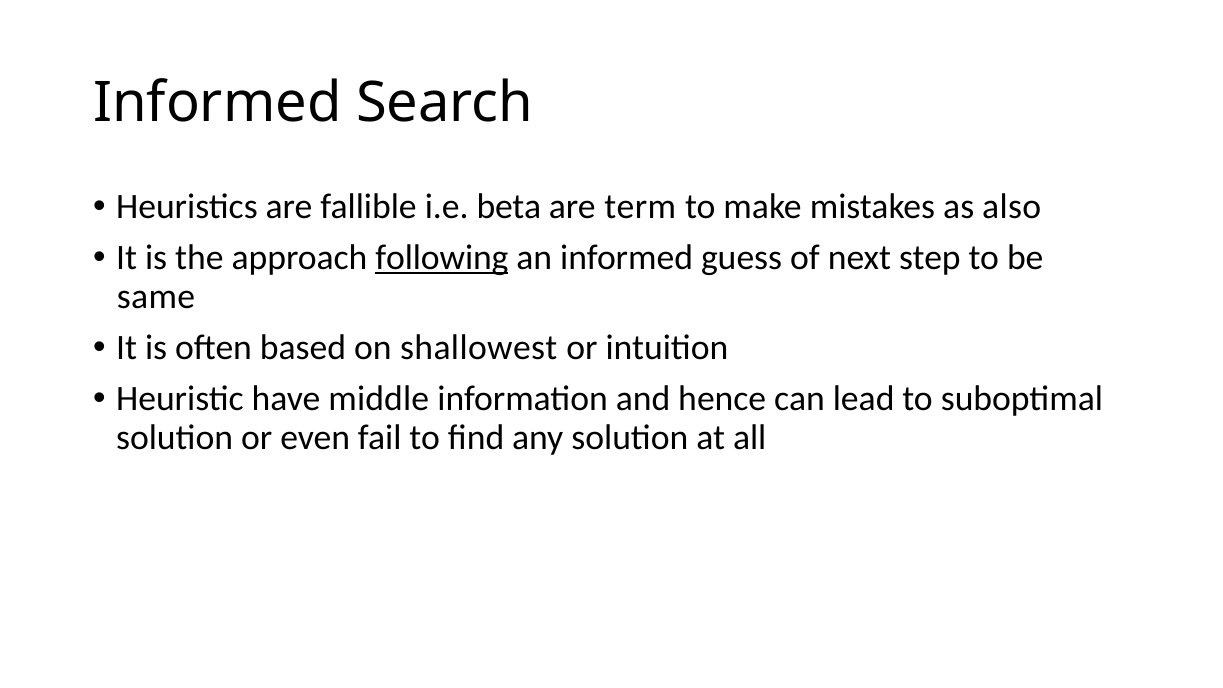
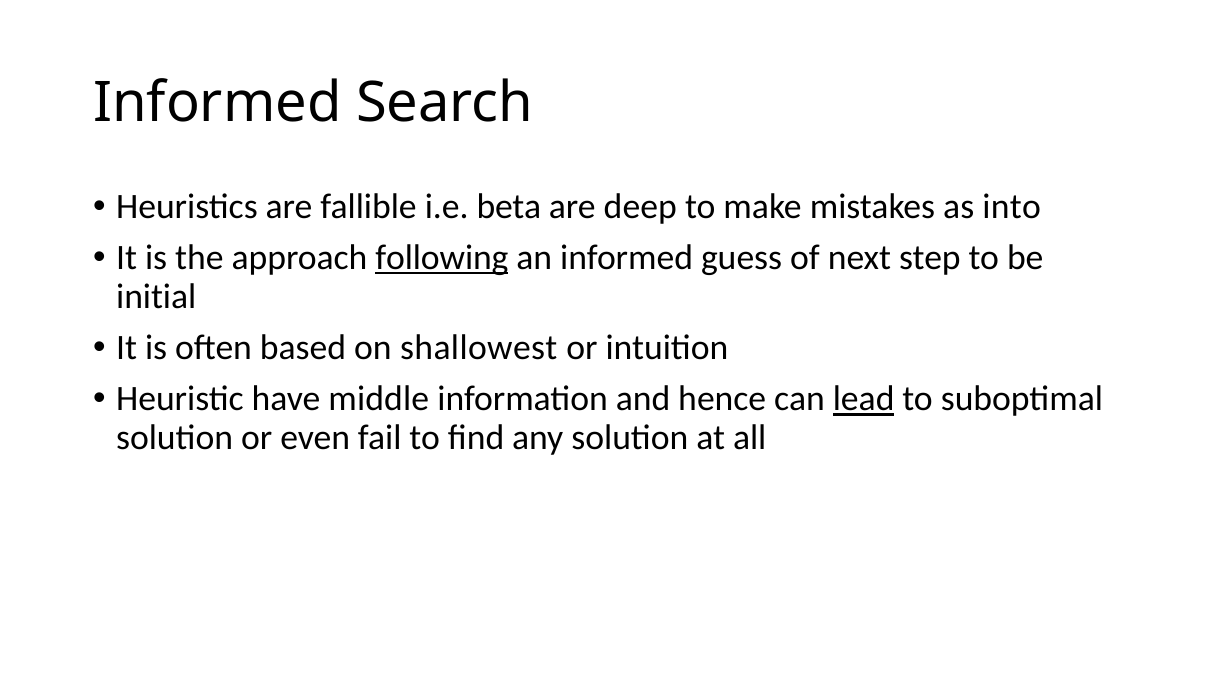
term: term -> deep
also: also -> into
same: same -> initial
lead underline: none -> present
